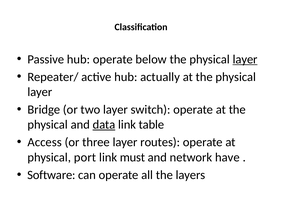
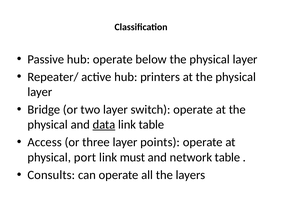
layer at (245, 59) underline: present -> none
actually: actually -> printers
routes: routes -> points
network have: have -> table
Software: Software -> Consults
